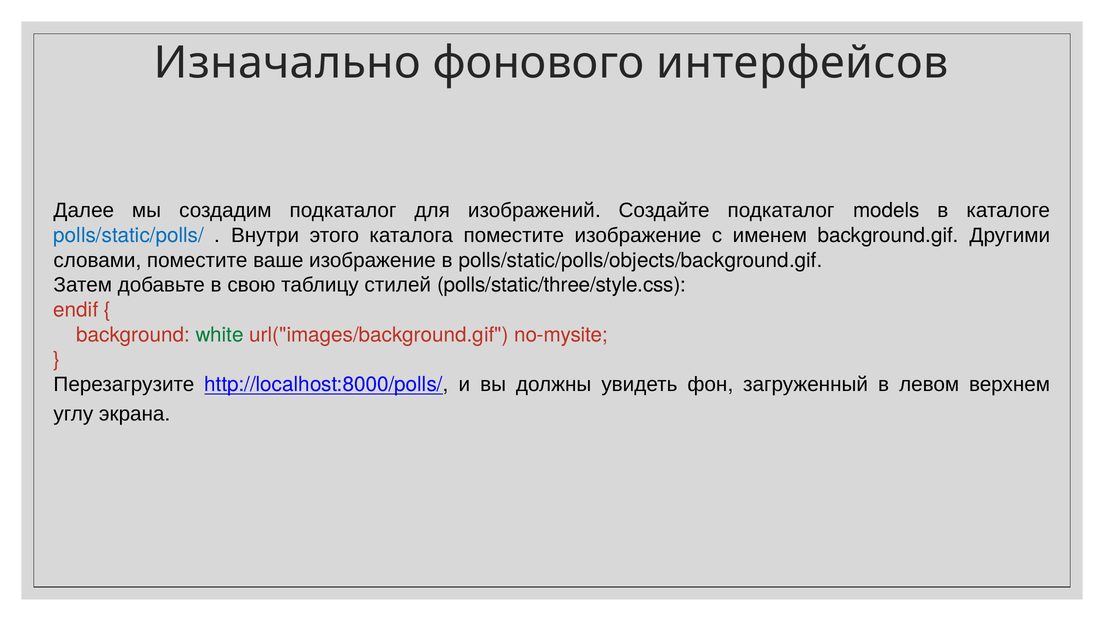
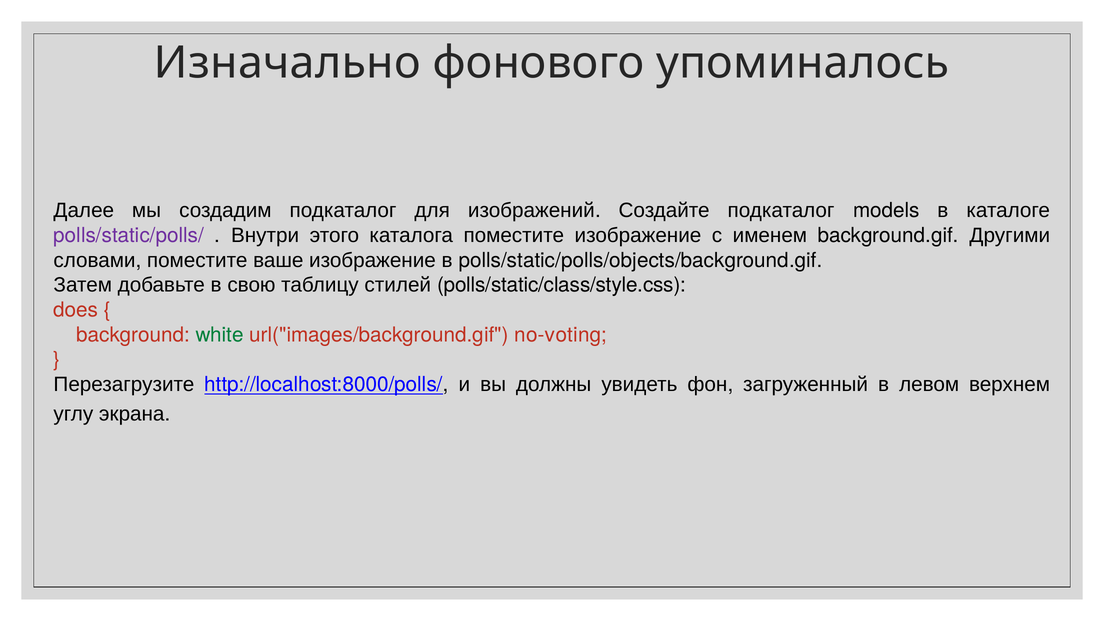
интерфейсов: интерфейсов -> упоминалось
polls/static/polls/ colour: blue -> purple
polls/static/three/style.css: polls/static/three/style.css -> polls/static/class/style.css
endif: endif -> does
no-mysite: no-mysite -> no-voting
